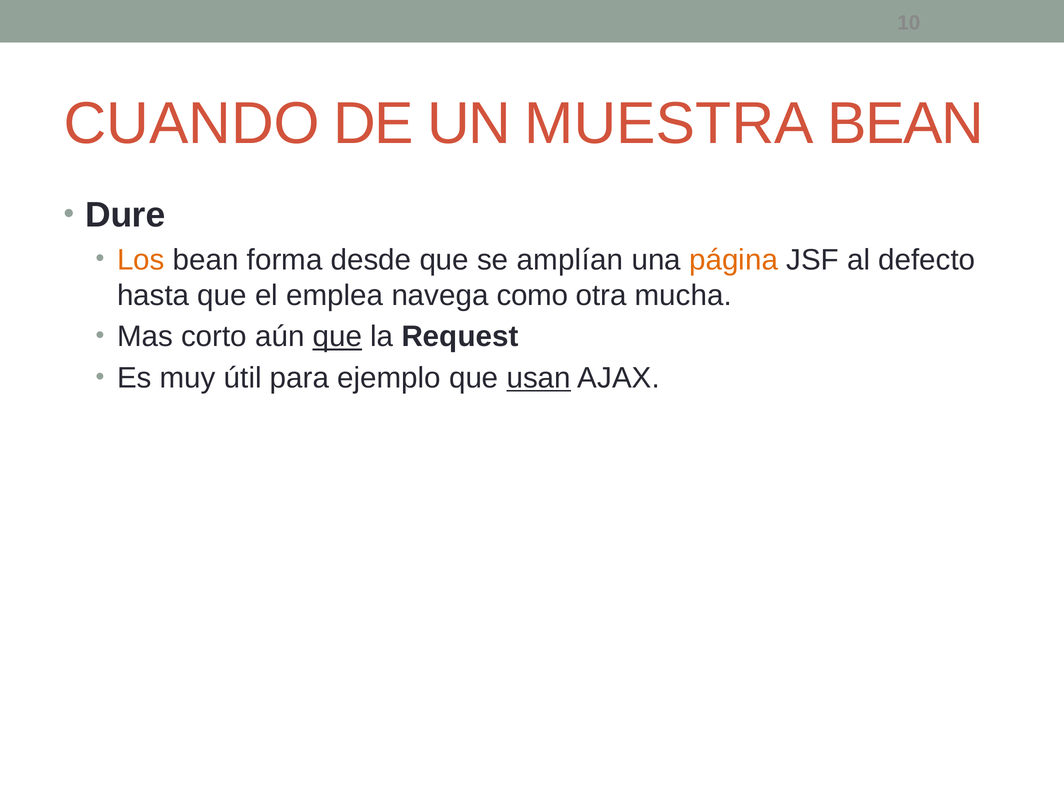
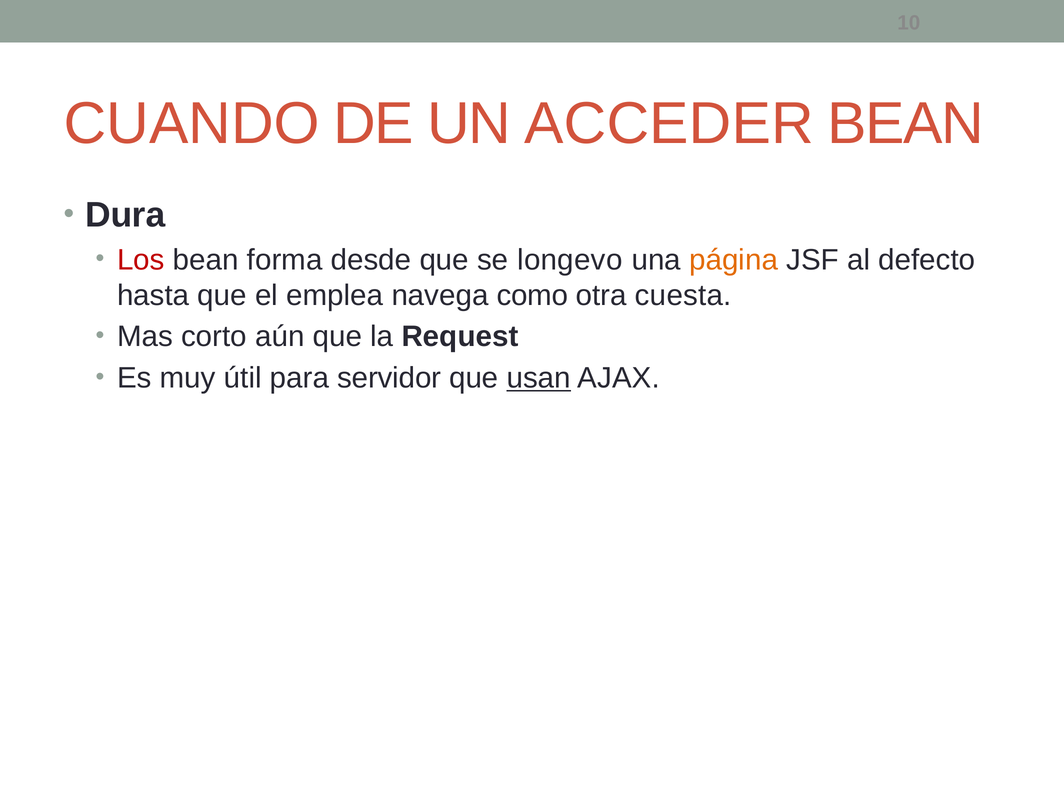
MUESTRA: MUESTRA -> ACCEDER
Dure: Dure -> Dura
Los colour: orange -> red
amplían: amplían -> longevo
mucha: mucha -> cuesta
que at (337, 337) underline: present -> none
ejemplo: ejemplo -> servidor
